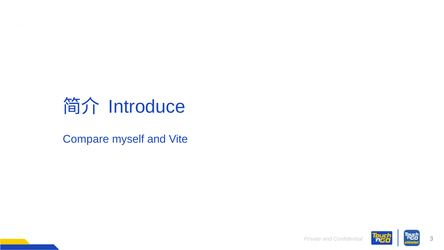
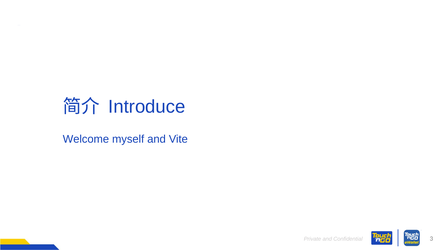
Compare: Compare -> Welcome
